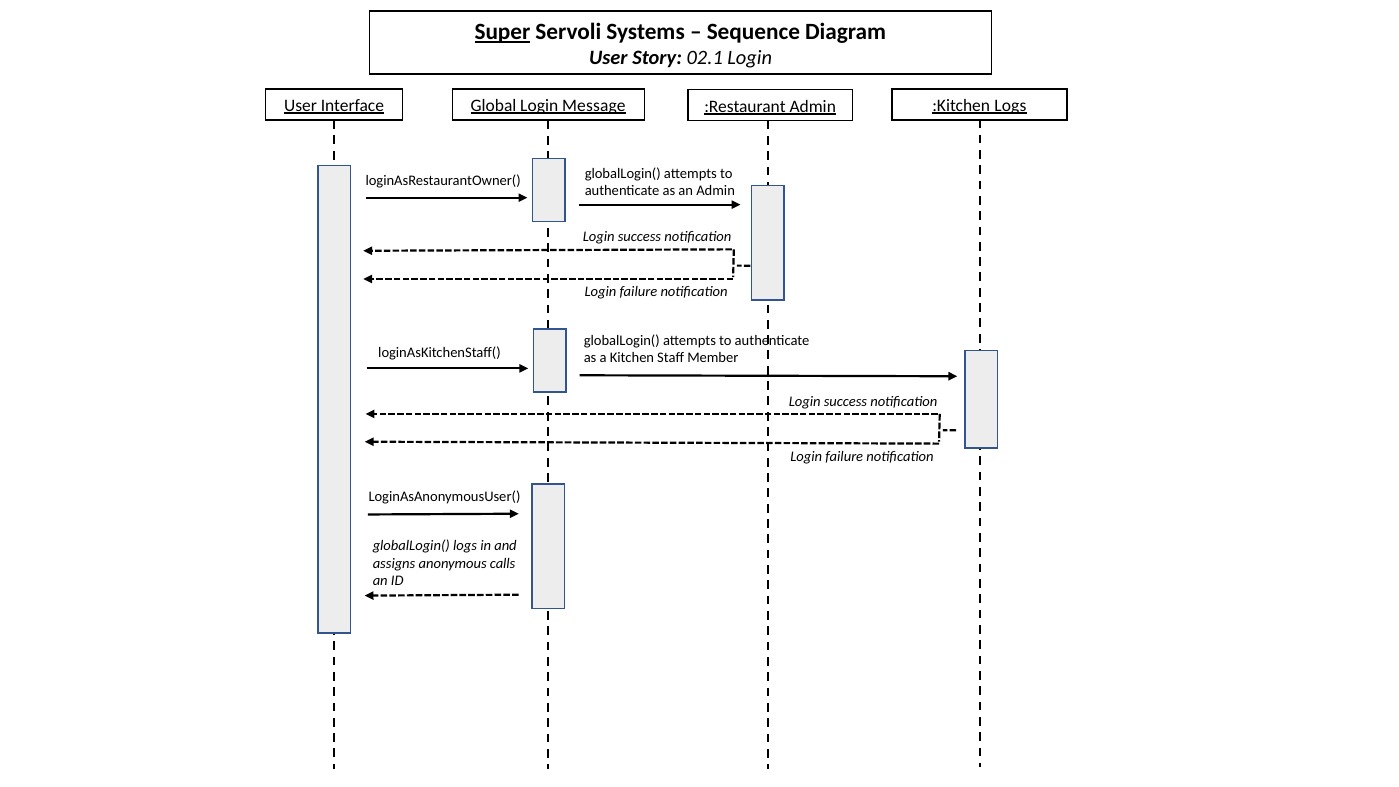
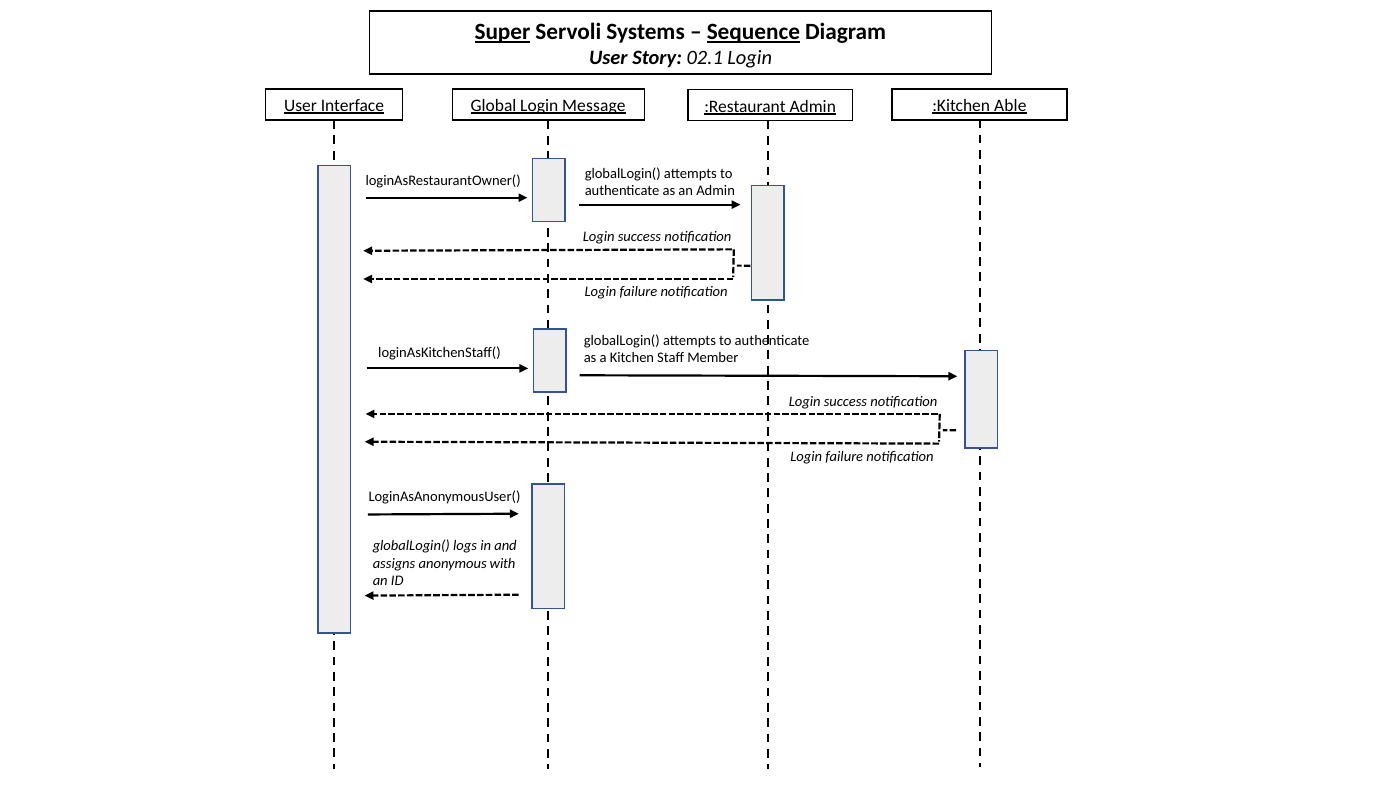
Sequence underline: none -> present
:Kitchen Logs: Logs -> Able
calls: calls -> with
